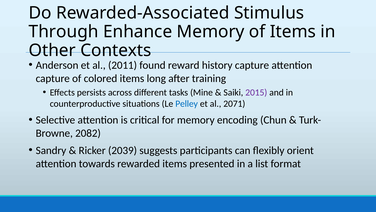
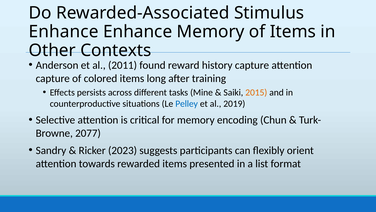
Through at (64, 32): Through -> Enhance
2015 colour: purple -> orange
2071: 2071 -> 2019
2082: 2082 -> 2077
2039: 2039 -> 2023
